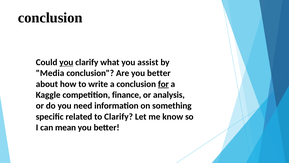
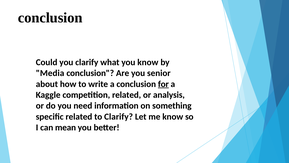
you at (66, 62) underline: present -> none
you assist: assist -> know
Are you better: better -> senior
competition finance: finance -> related
